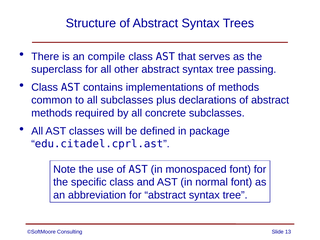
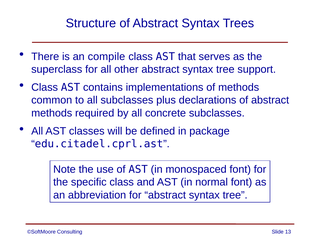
passing: passing -> support
